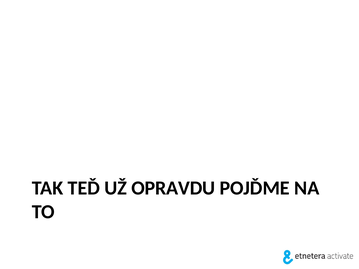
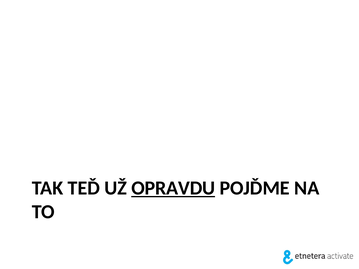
OPRAVDU underline: none -> present
